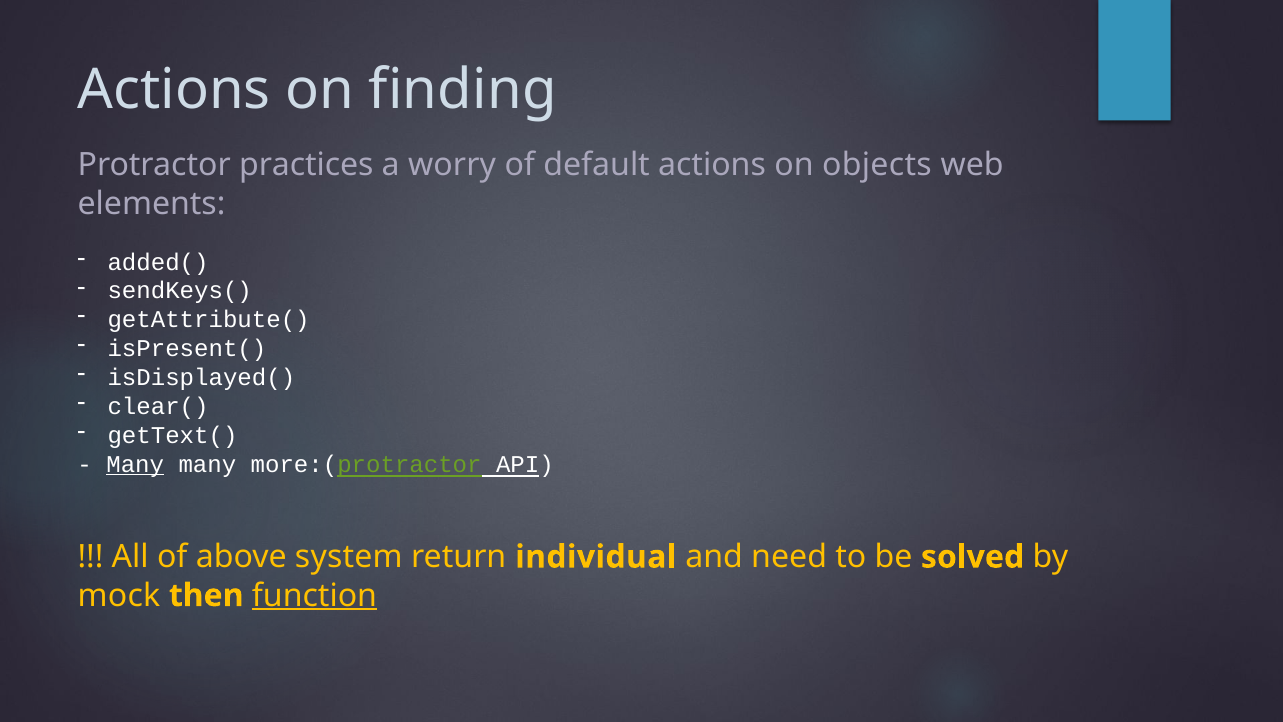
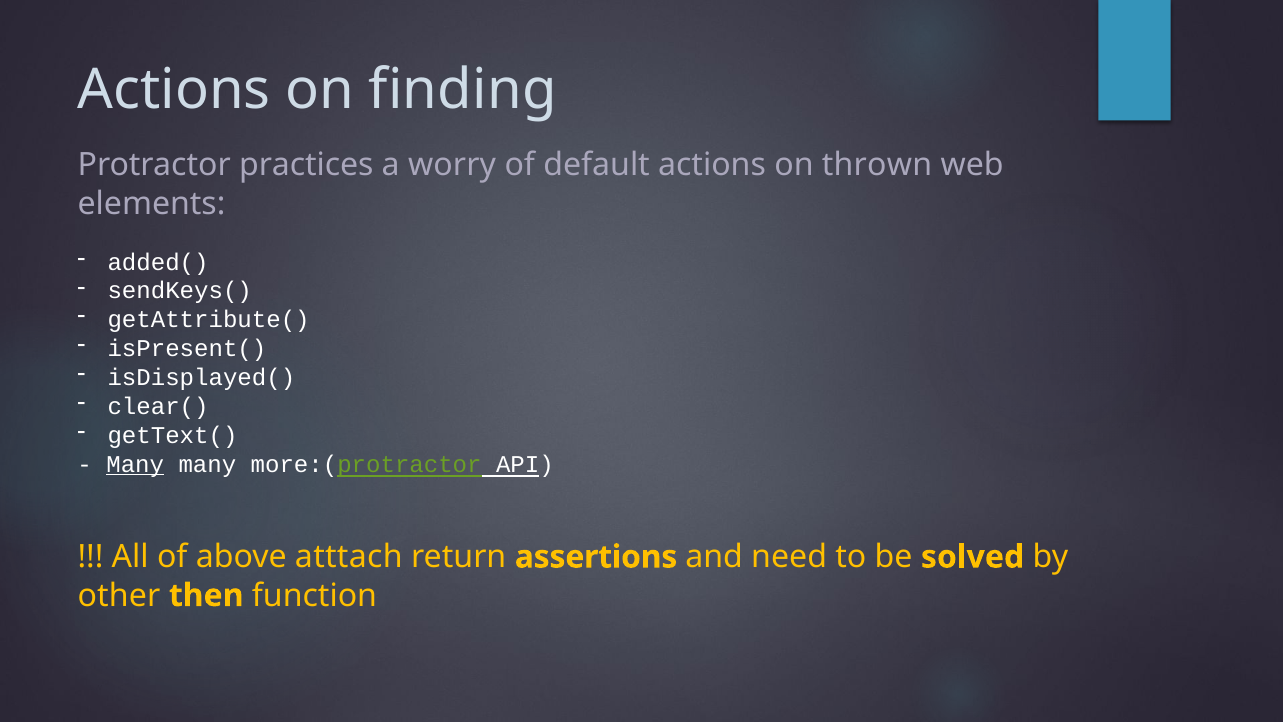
objects: objects -> thrown
system: system -> atttach
individual: individual -> assertions
mock: mock -> other
function underline: present -> none
